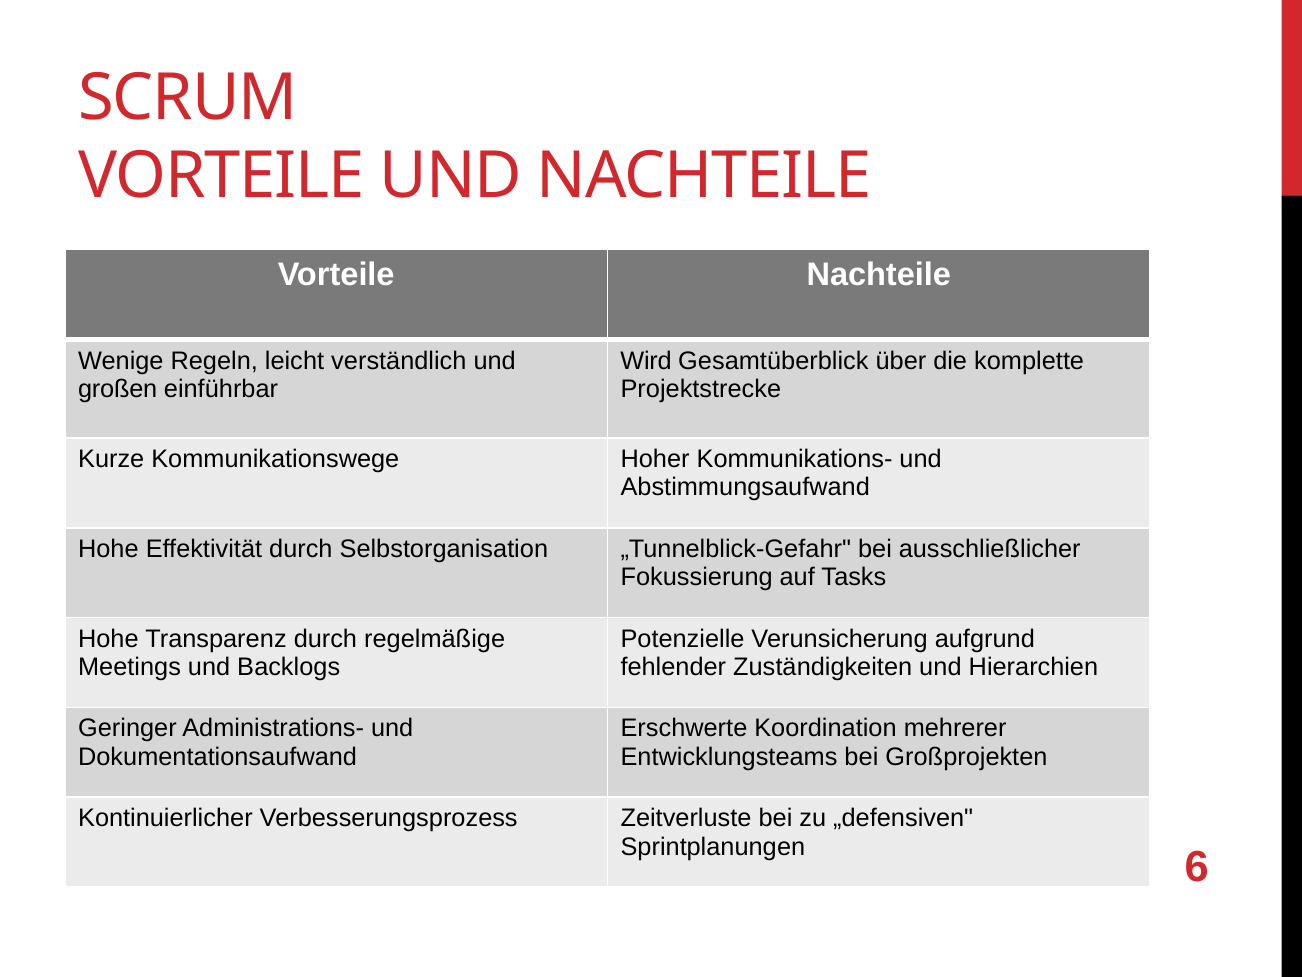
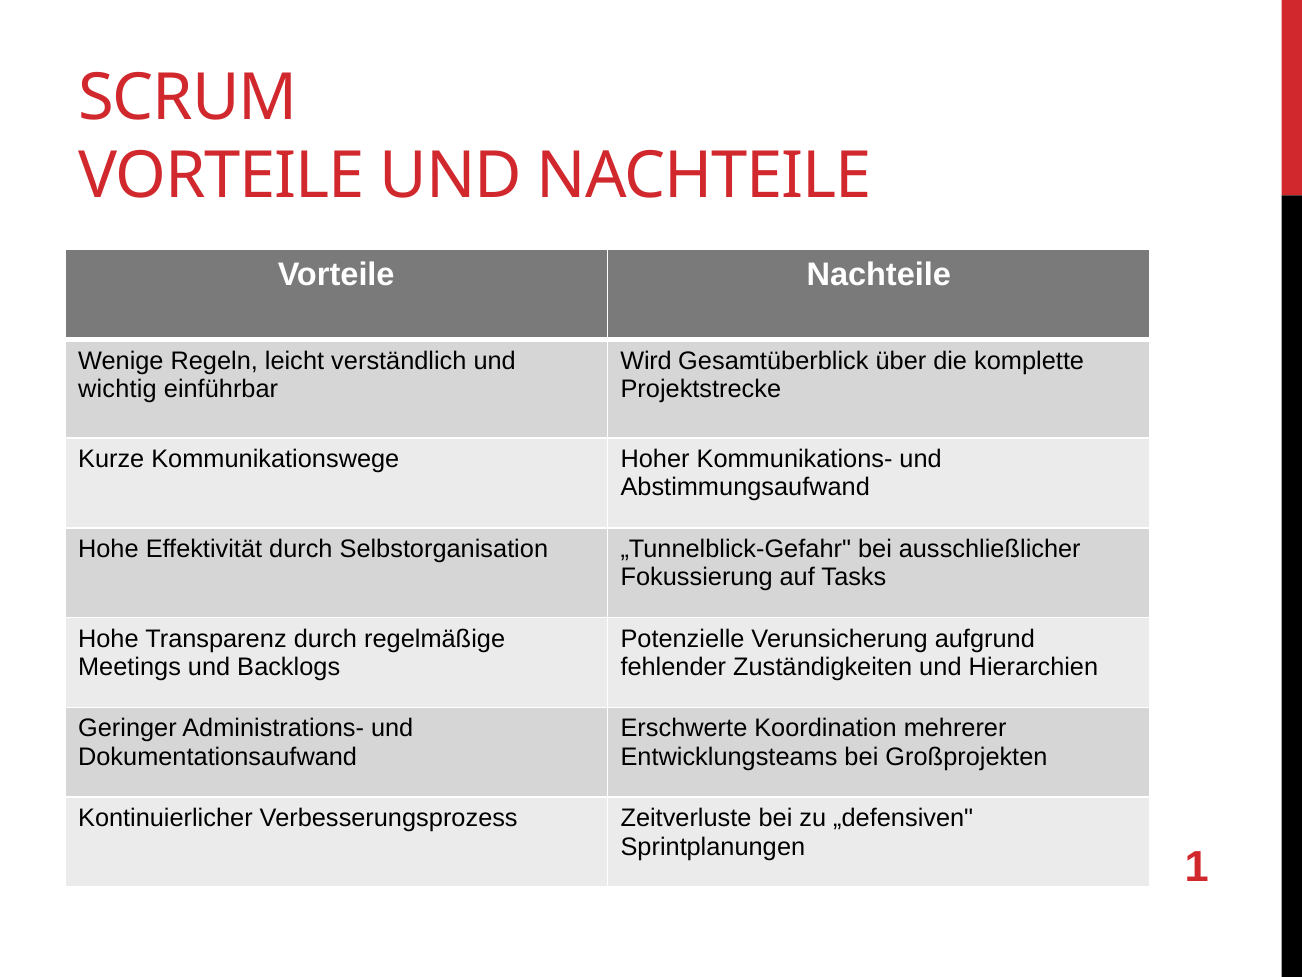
großen: großen -> wichtig
6: 6 -> 1
